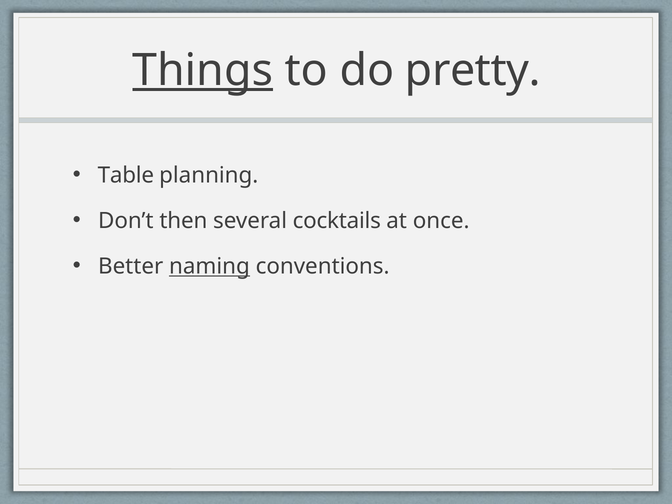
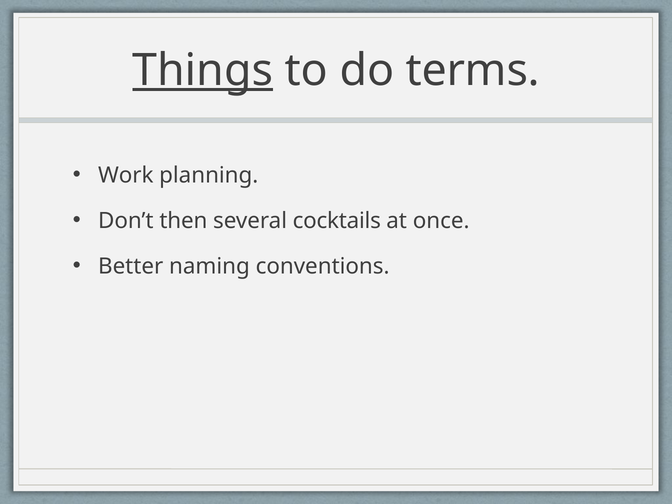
pretty: pretty -> terms
Table: Table -> Work
naming underline: present -> none
